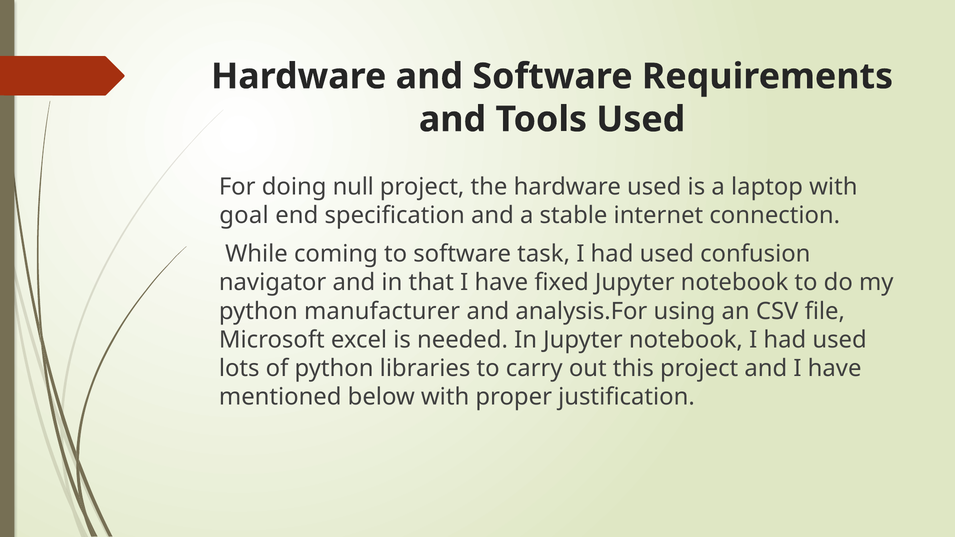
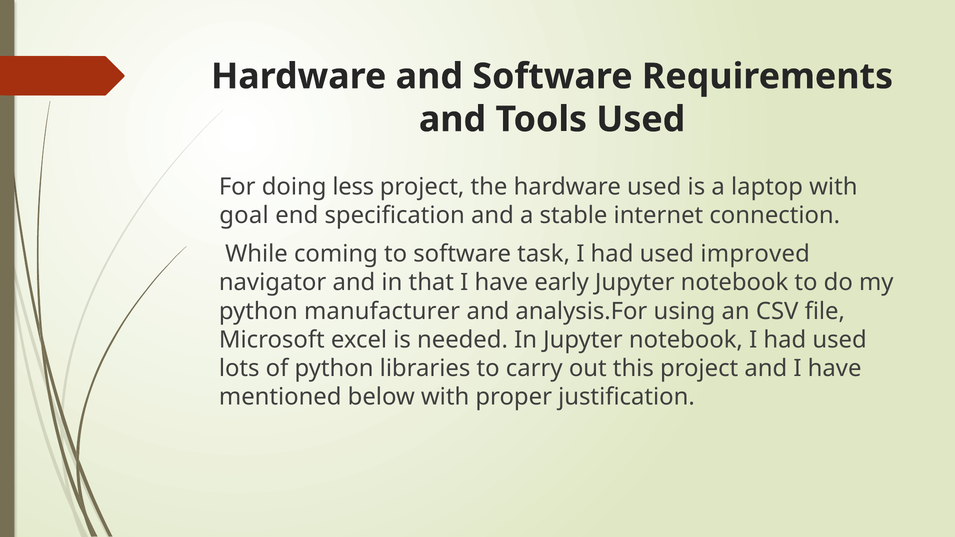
null: null -> less
confusion: confusion -> improved
fixed: fixed -> early
